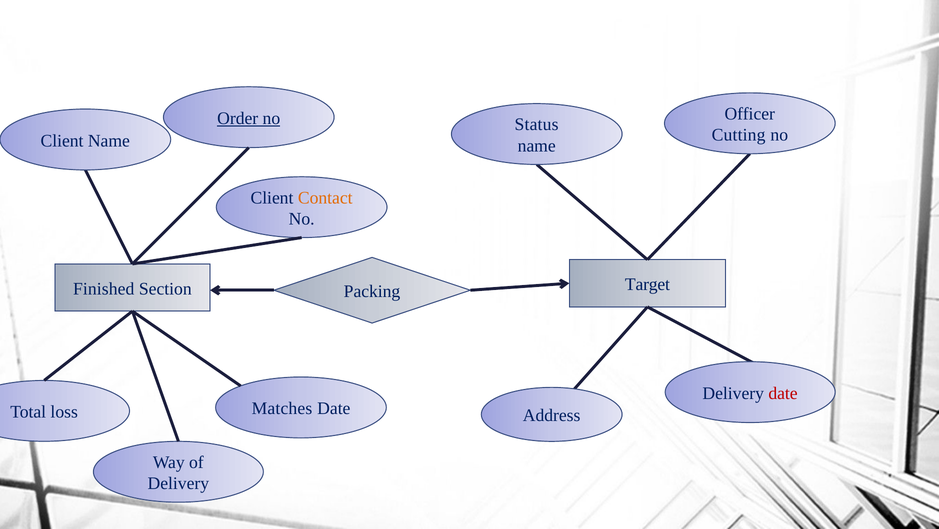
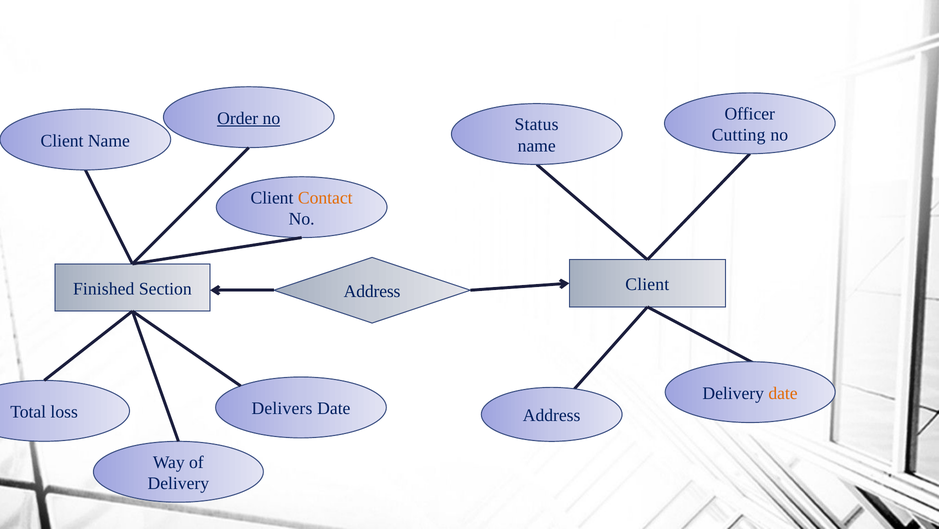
Target at (647, 284): Target -> Client
Section Packing: Packing -> Address
date at (783, 393) colour: red -> orange
Matches: Matches -> Delivers
